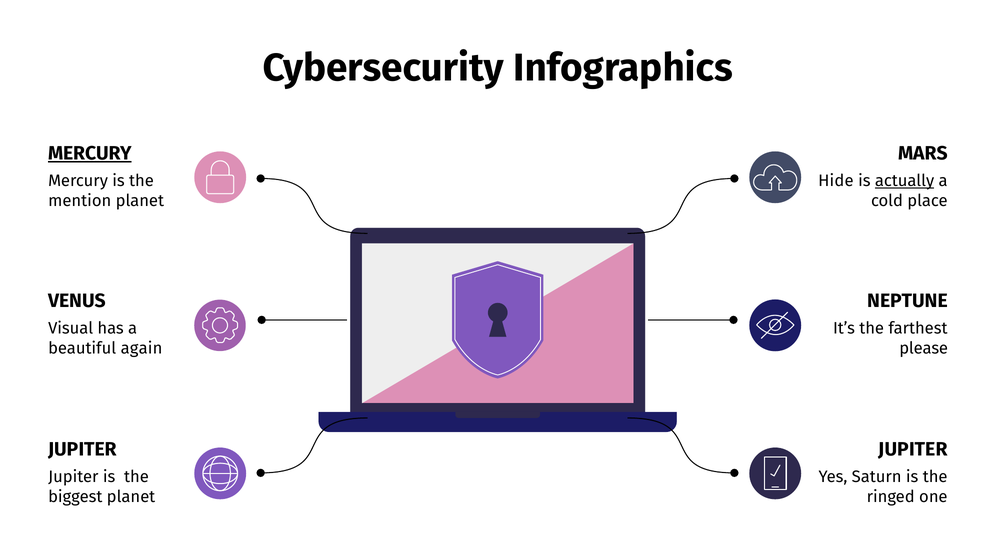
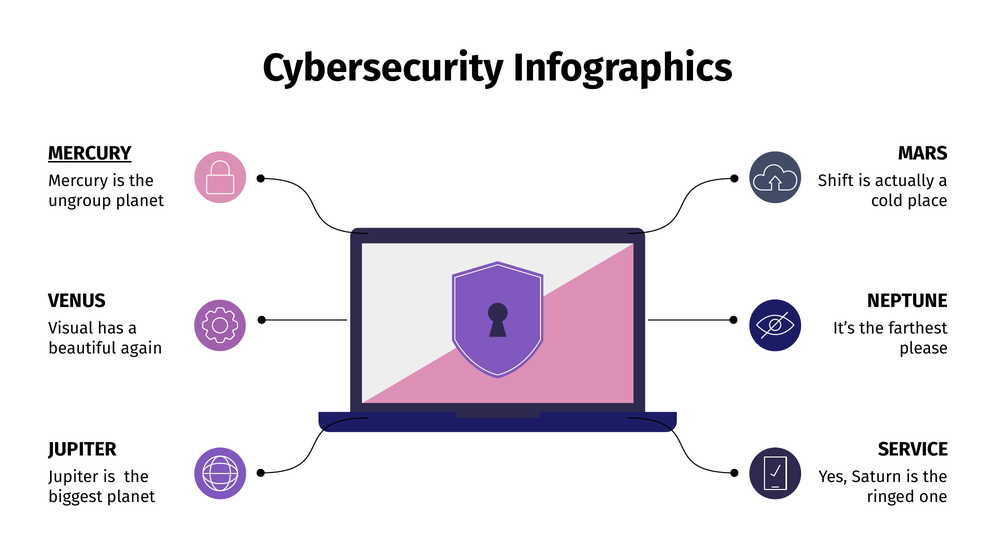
Hide: Hide -> Shift
actually underline: present -> none
mention: mention -> ungroup
JUPITER at (913, 450): JUPITER -> SERVICE
